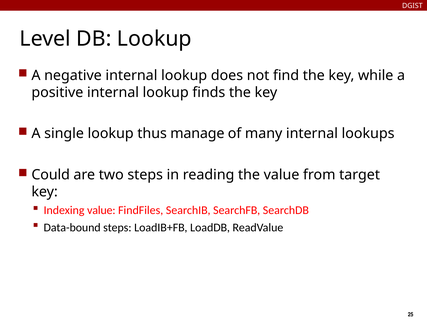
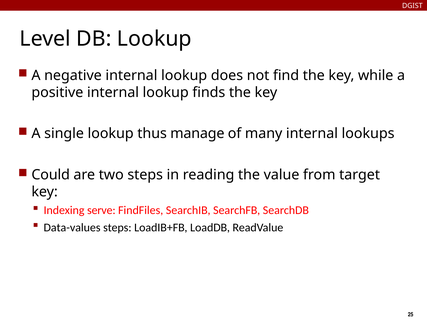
Indexing value: value -> serve
Data-bound: Data-bound -> Data-values
